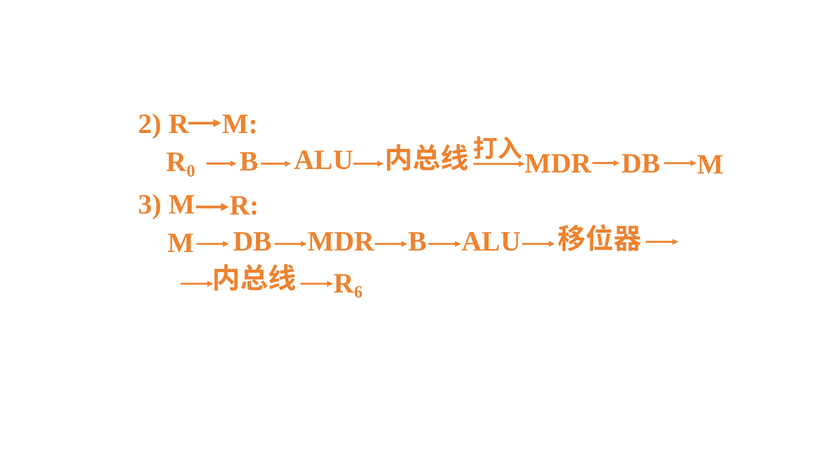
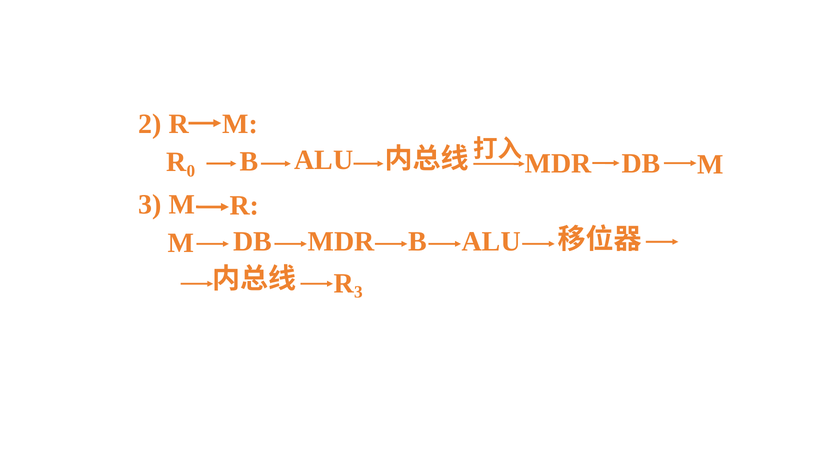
R 6: 6 -> 3
